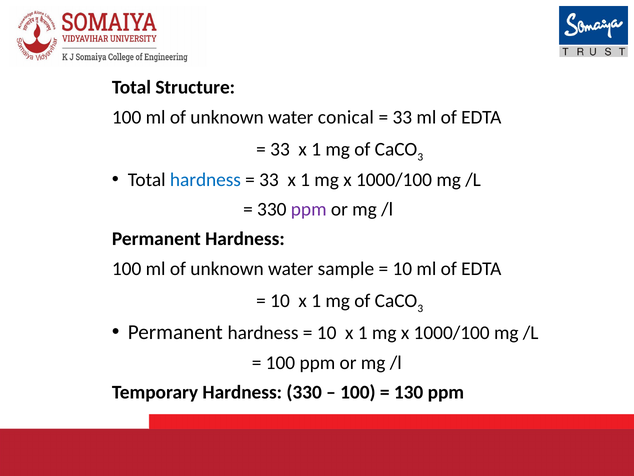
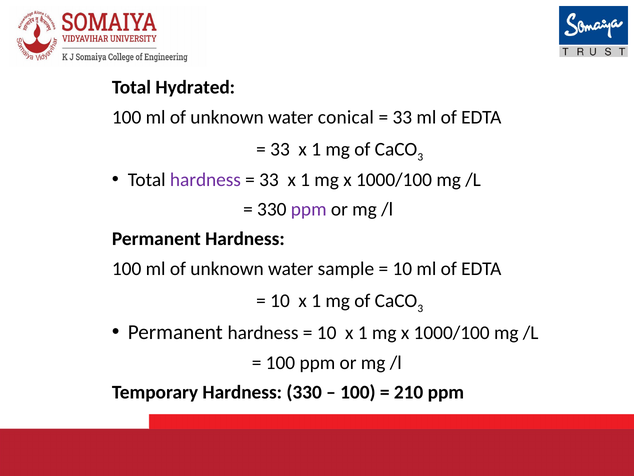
Structure: Structure -> Hydrated
hardness at (205, 179) colour: blue -> purple
130: 130 -> 210
